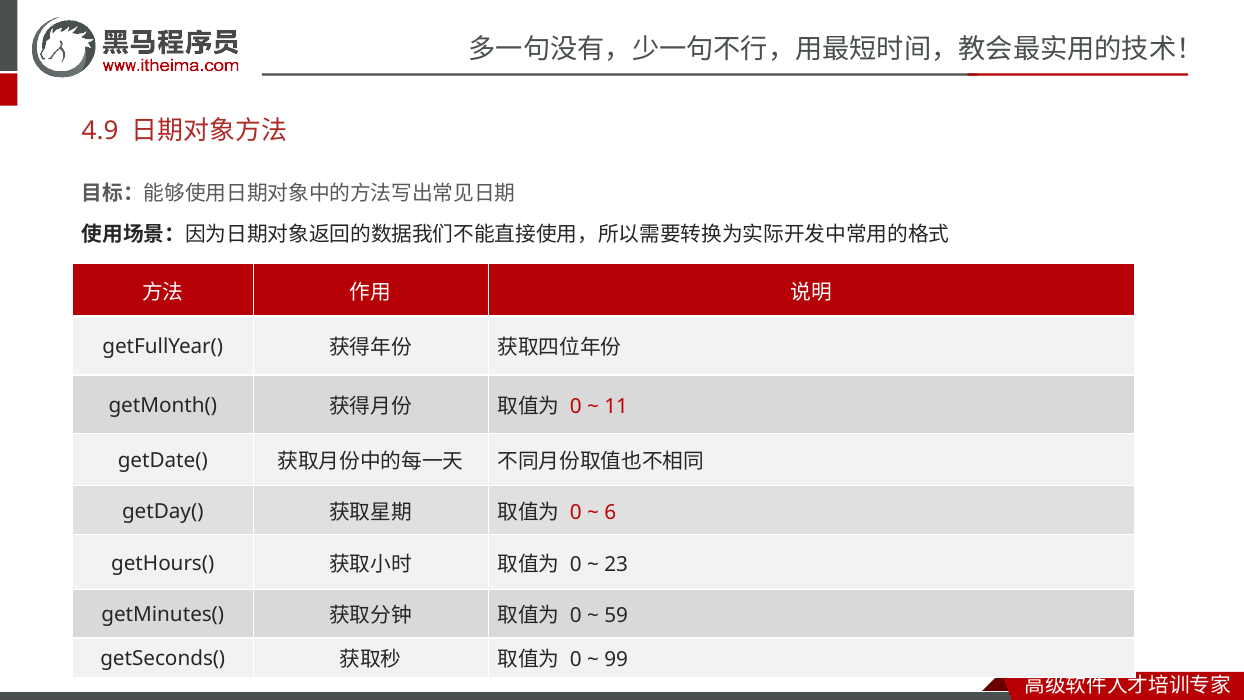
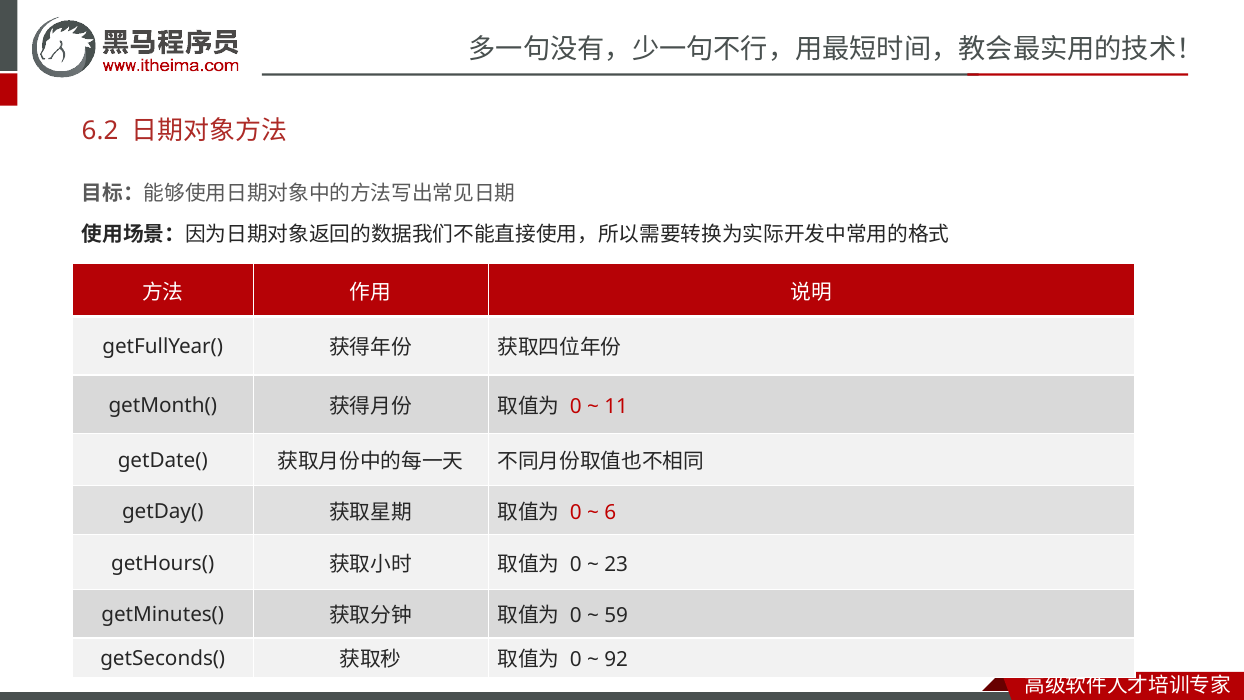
4.9: 4.9 -> 6.2
99: 99 -> 92
